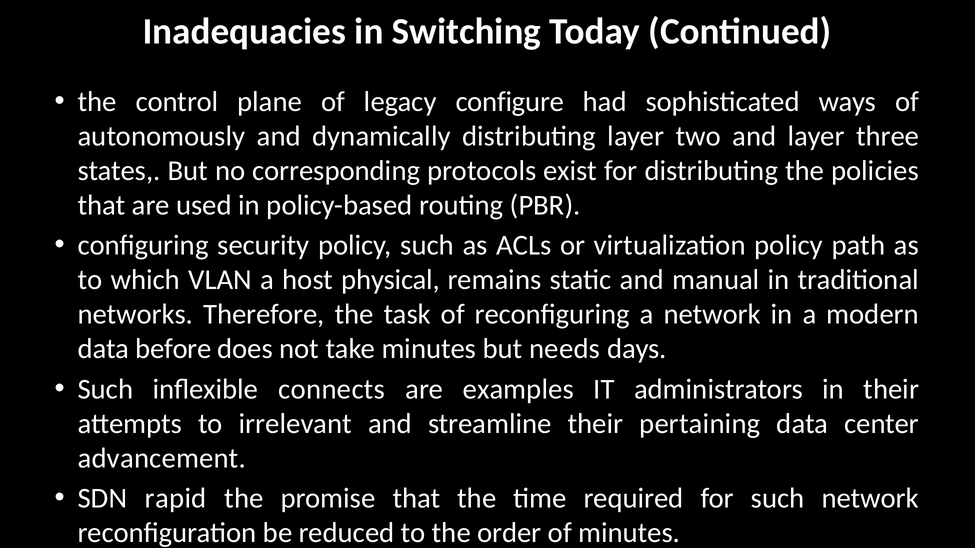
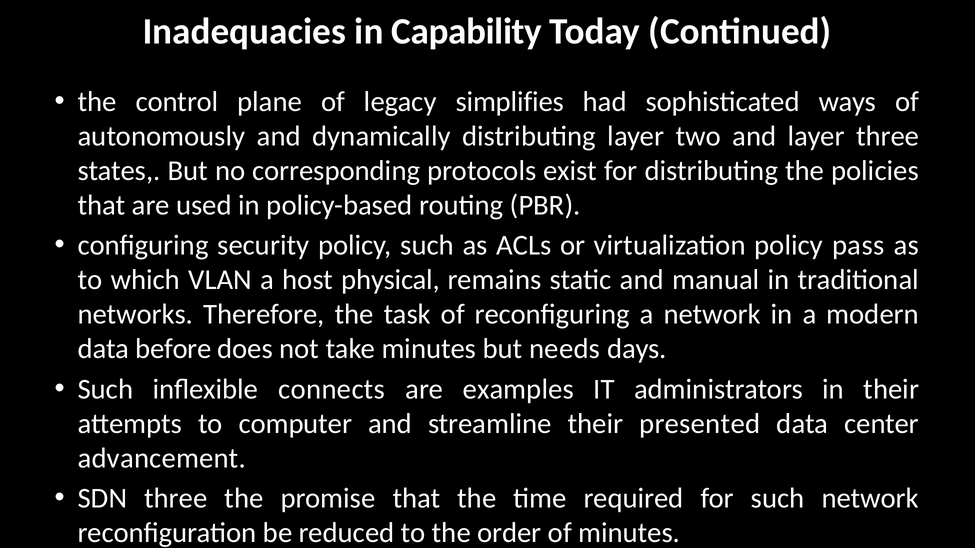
Switching: Switching -> Capability
configure: configure -> simplifies
path: path -> pass
irrelevant: irrelevant -> computer
pertaining: pertaining -> presented
SDN rapid: rapid -> three
